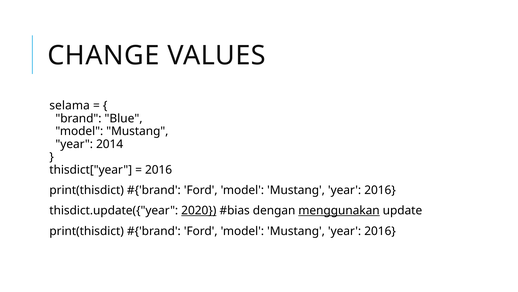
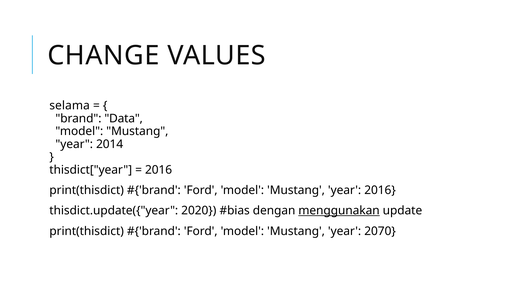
Blue: Blue -> Data
2020 underline: present -> none
2016 at (380, 231): 2016 -> 2070
